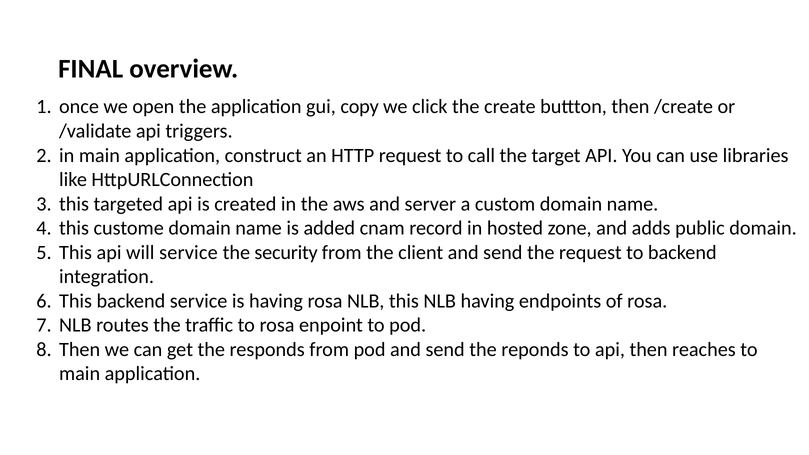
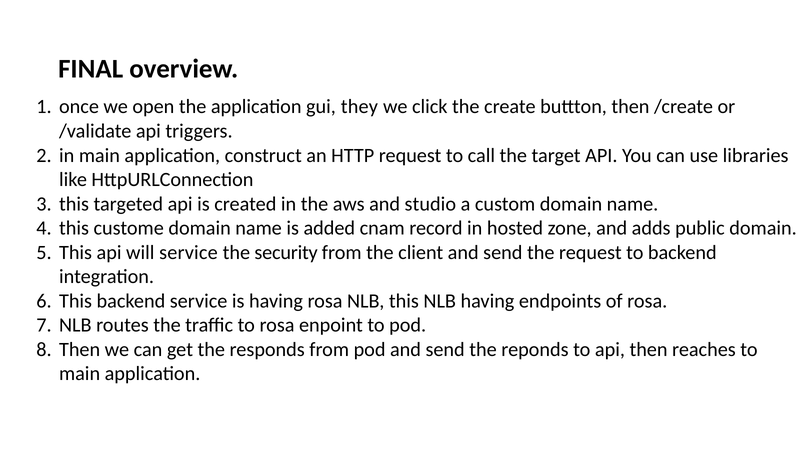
copy: copy -> they
server: server -> studio
